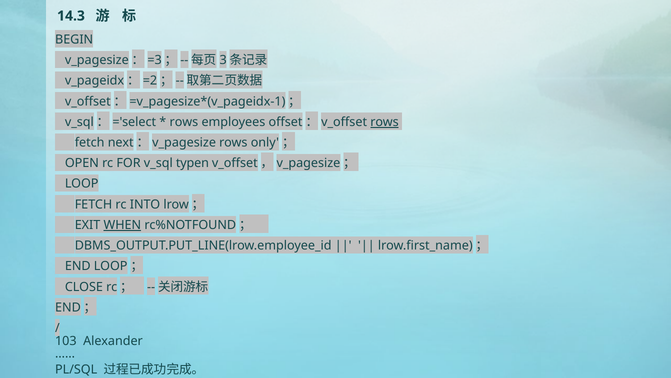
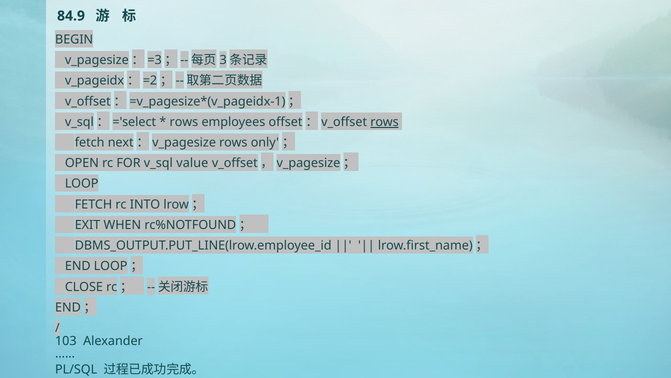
14.3: 14.3 -> 84.9
typen: typen -> value
WHEN underline: present -> none
